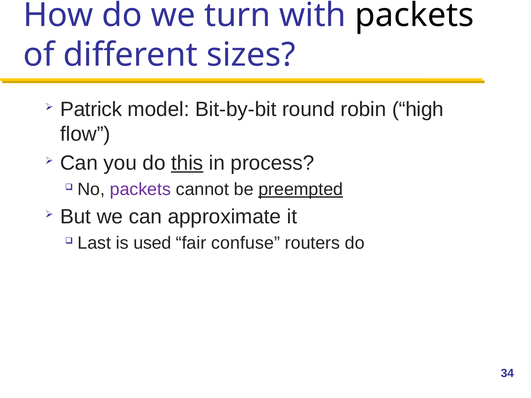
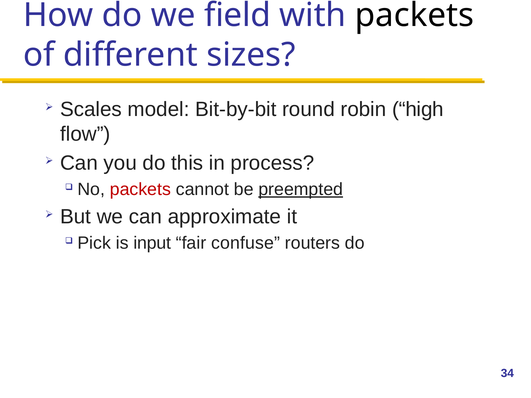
turn: turn -> field
Patrick: Patrick -> Scales
this underline: present -> none
packets at (140, 190) colour: purple -> red
Last: Last -> Pick
used: used -> input
